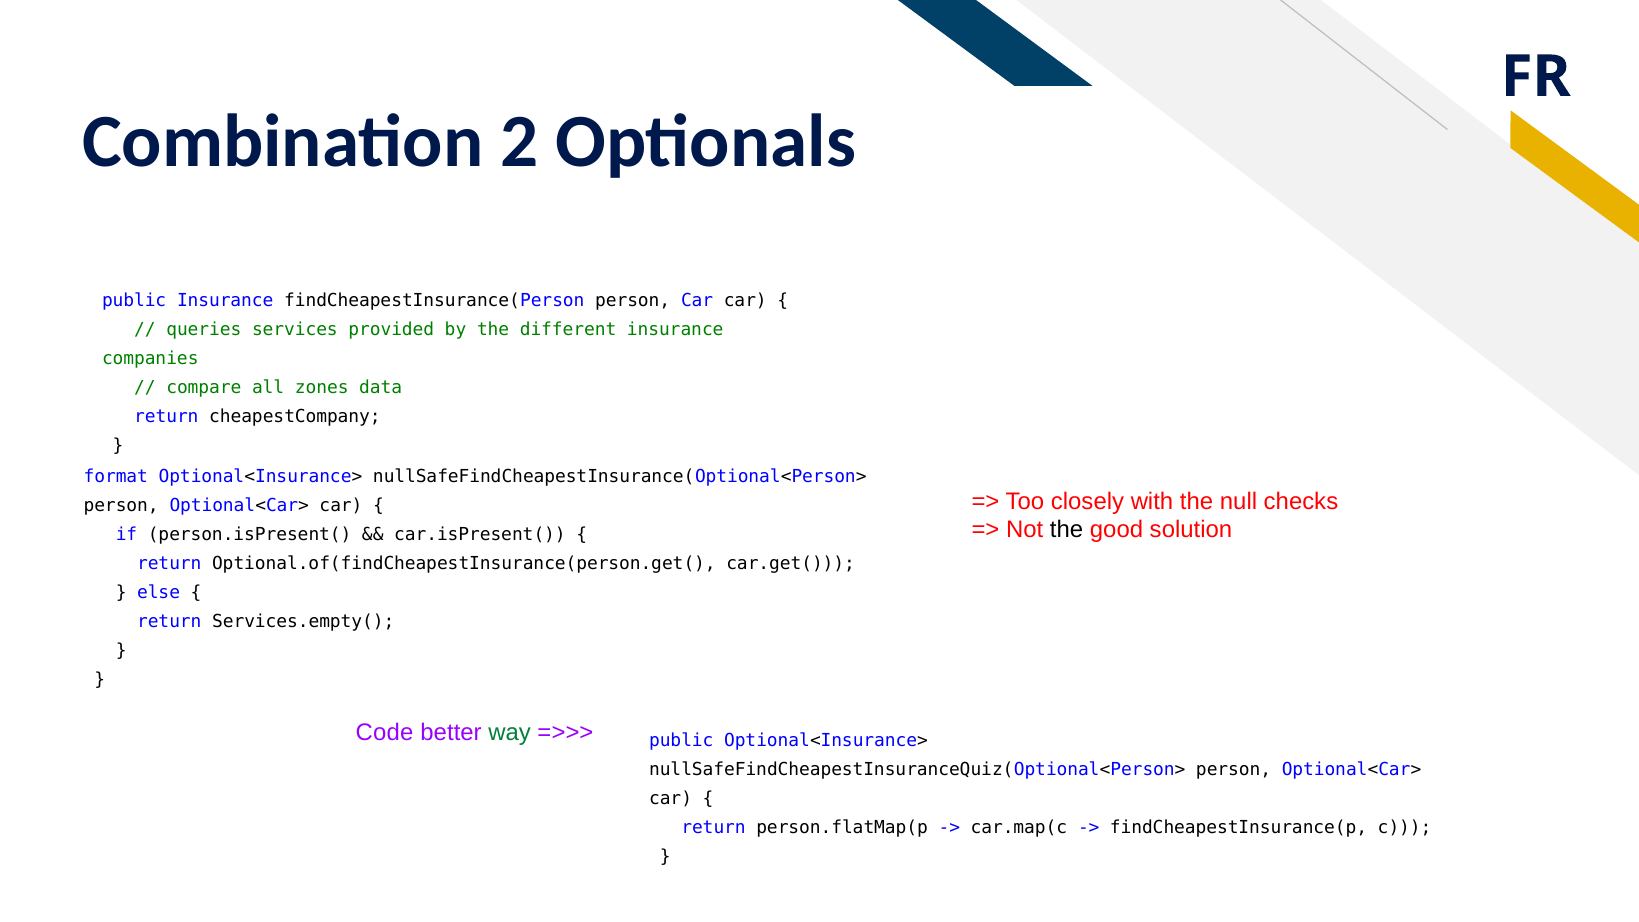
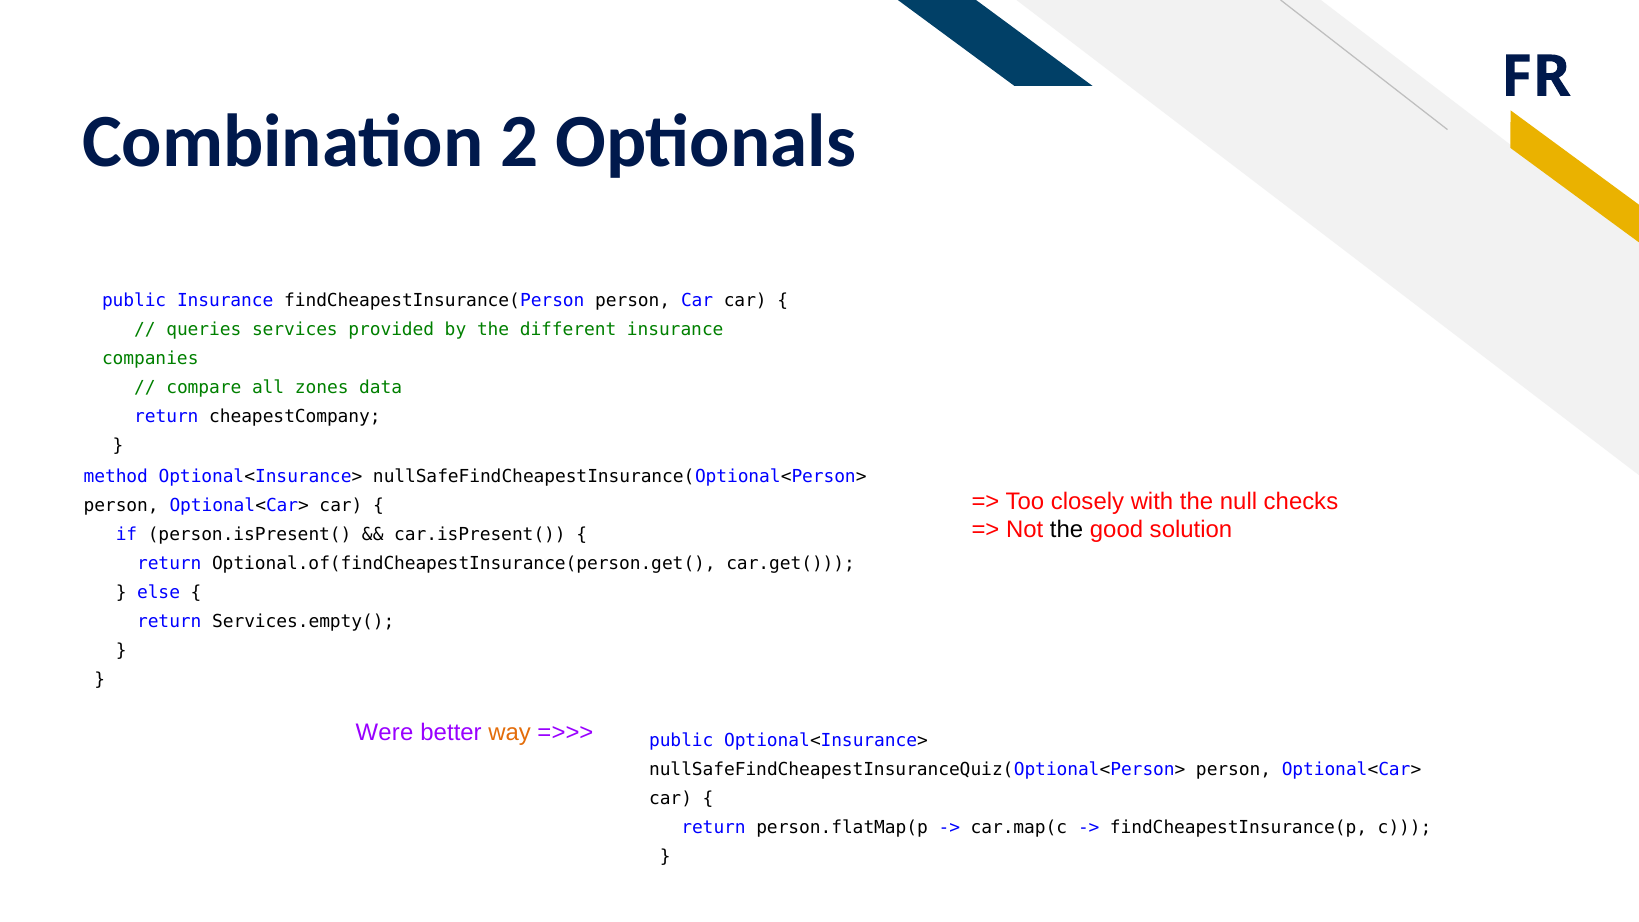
format: format -> method
Code: Code -> Were
way colour: green -> orange
